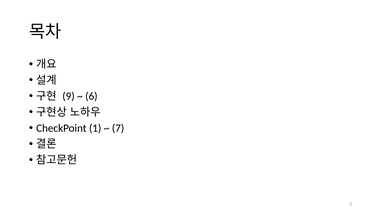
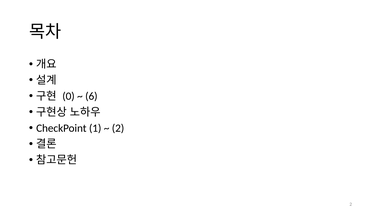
9: 9 -> 0
7 at (118, 128): 7 -> 2
